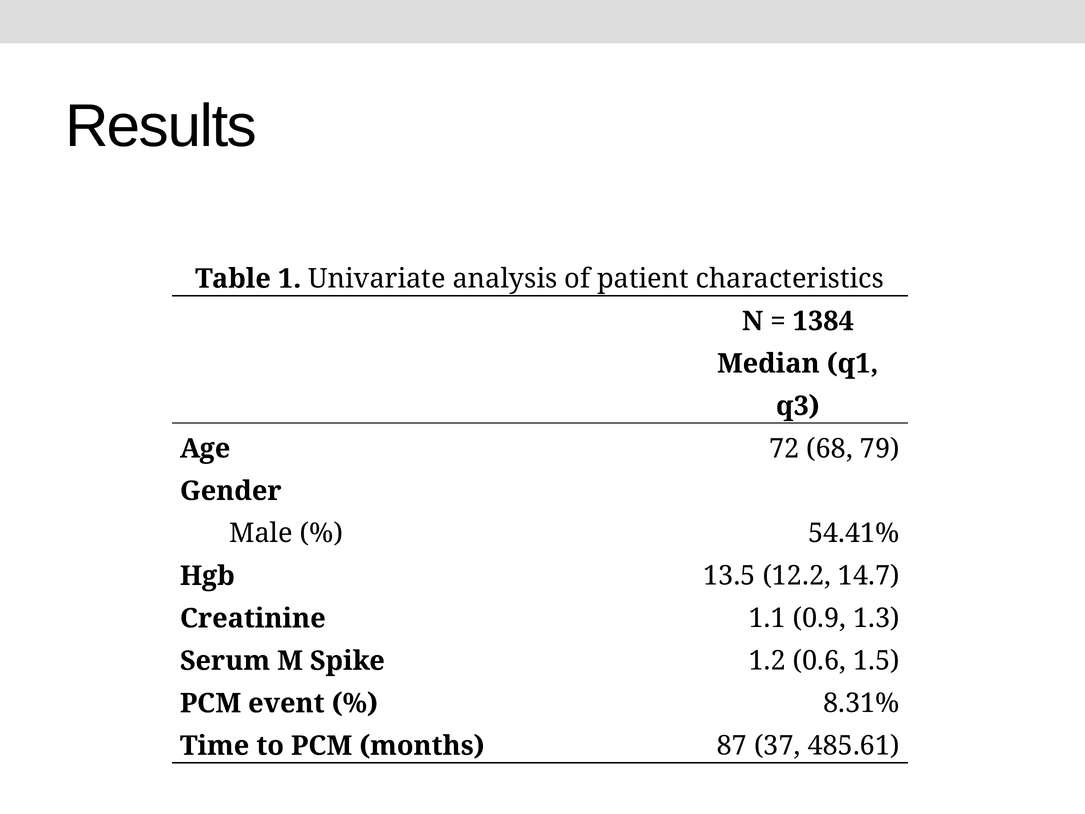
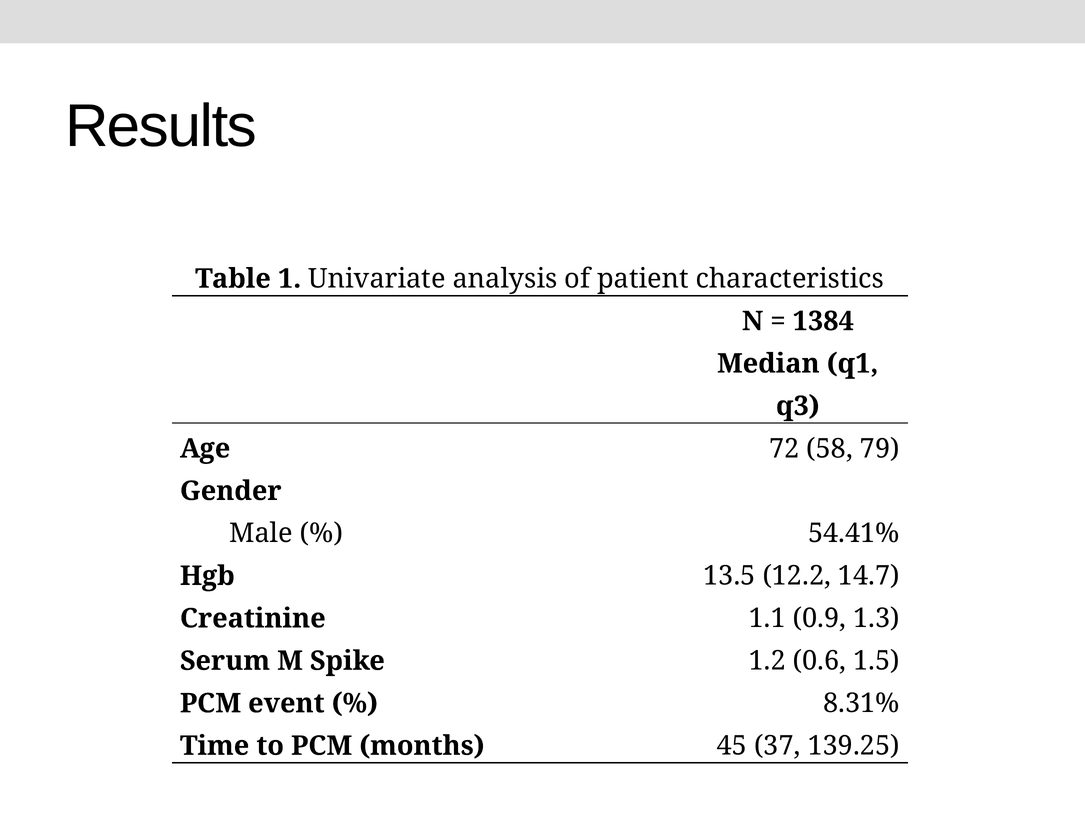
68: 68 -> 58
87: 87 -> 45
485.61: 485.61 -> 139.25
